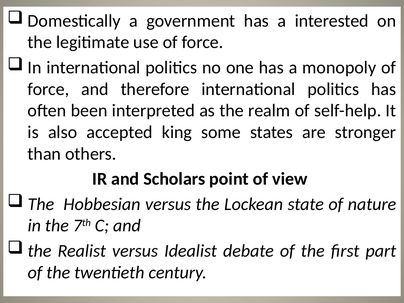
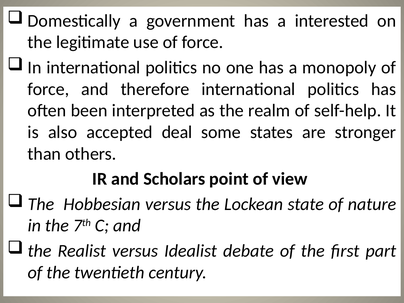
king: king -> deal
